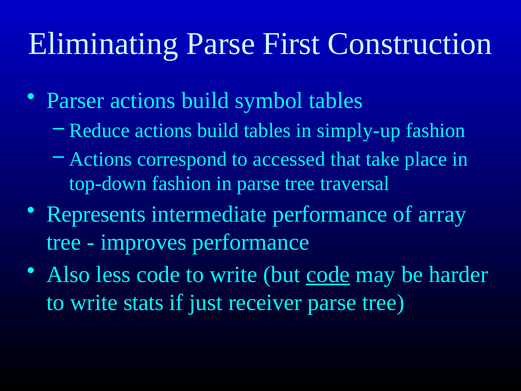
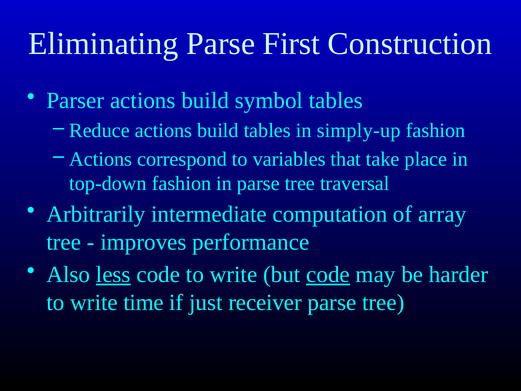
accessed: accessed -> variables
Represents: Represents -> Arbitrarily
intermediate performance: performance -> computation
less underline: none -> present
stats: stats -> time
